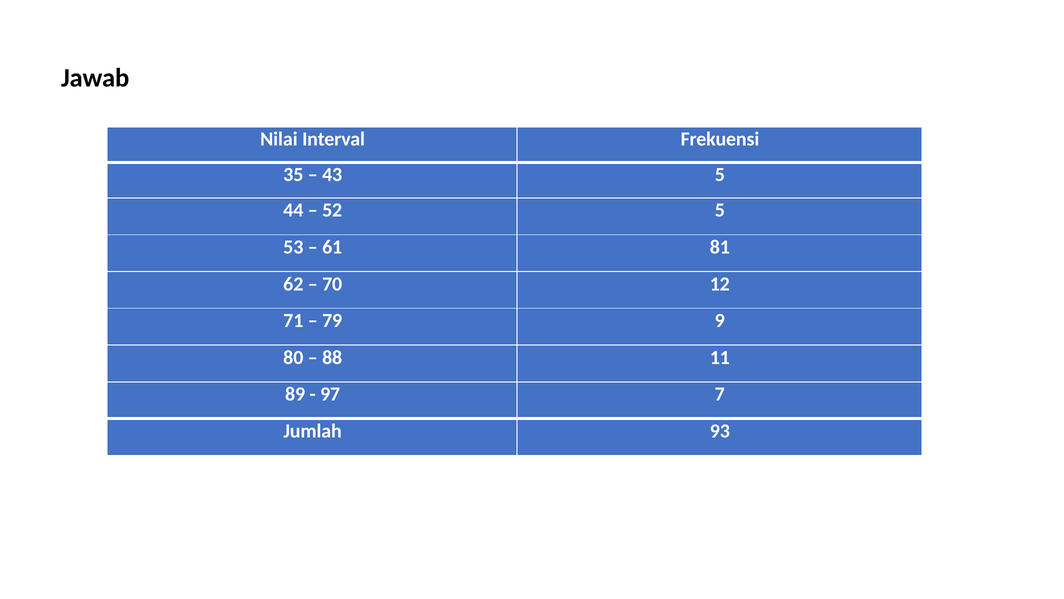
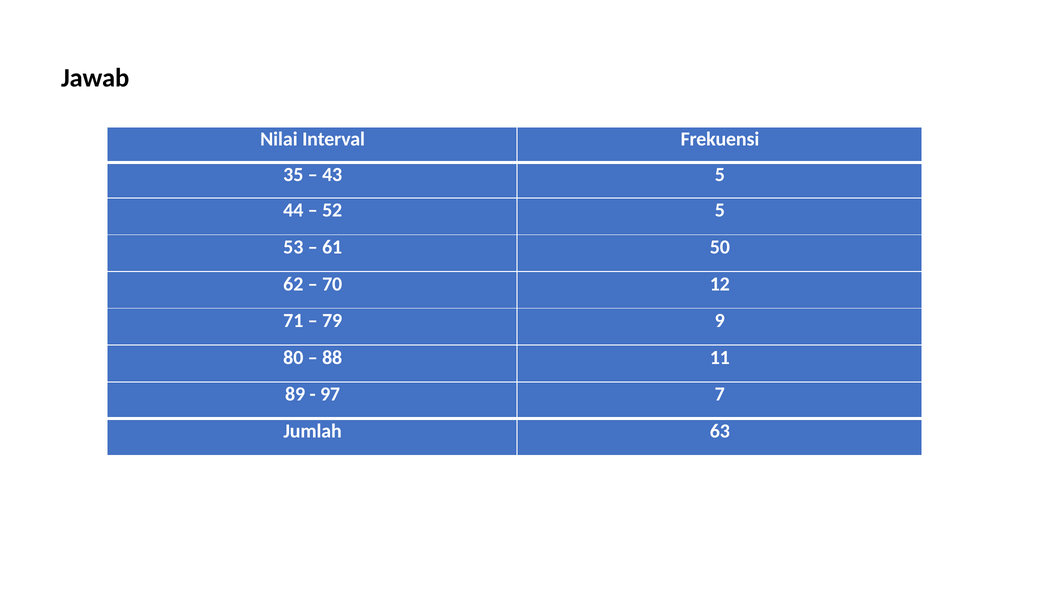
81: 81 -> 50
93: 93 -> 63
